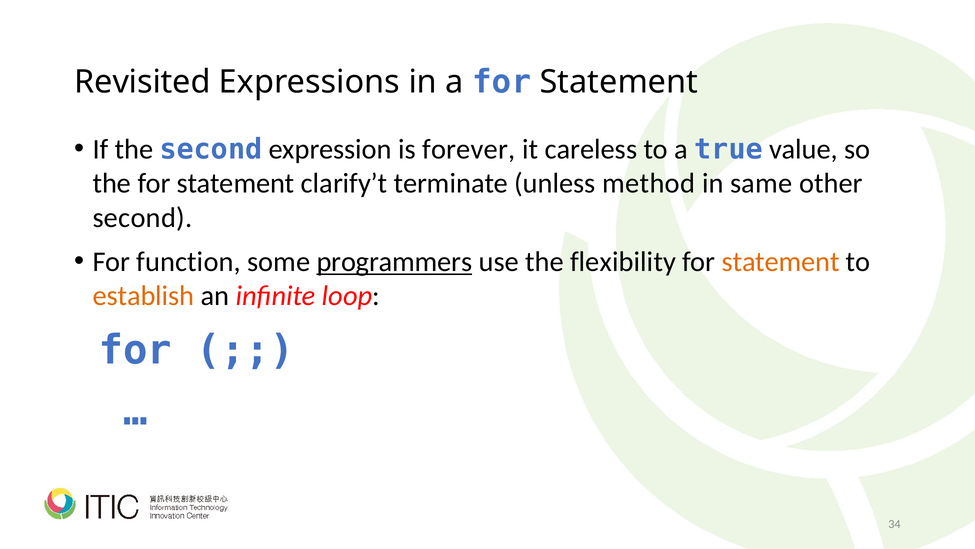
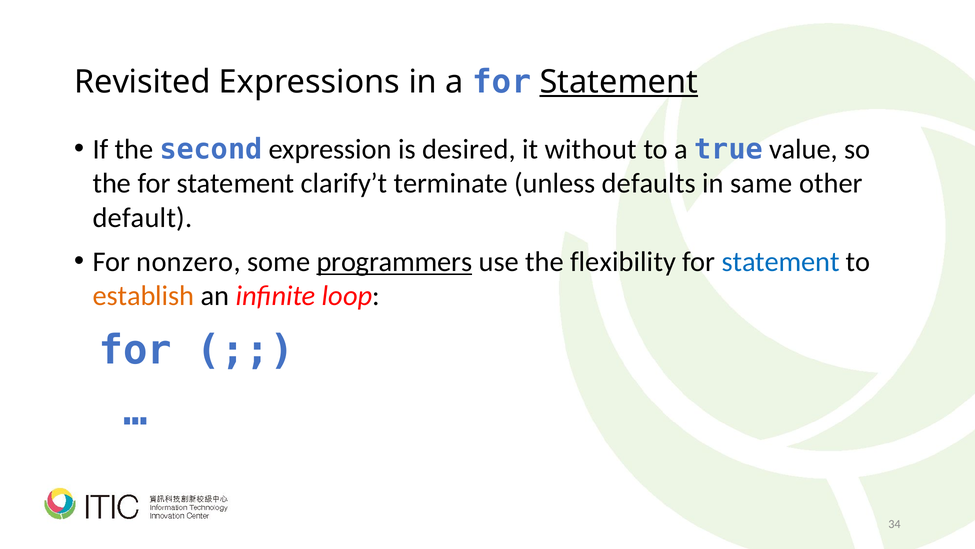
Statement at (619, 82) underline: none -> present
forever: forever -> desired
careless: careless -> without
method: method -> defaults
second at (142, 217): second -> default
function: function -> nonzero
statement at (781, 262) colour: orange -> blue
